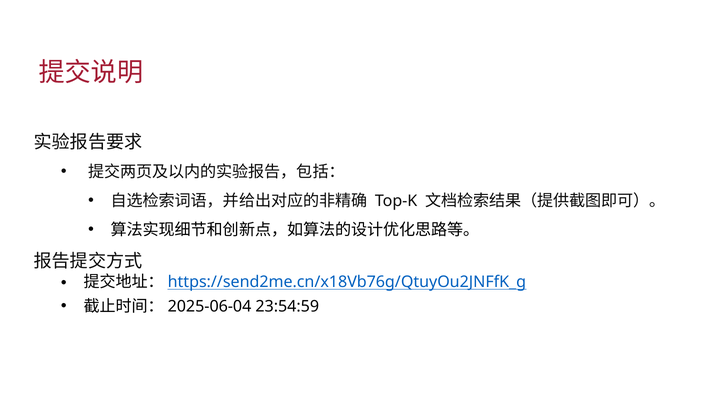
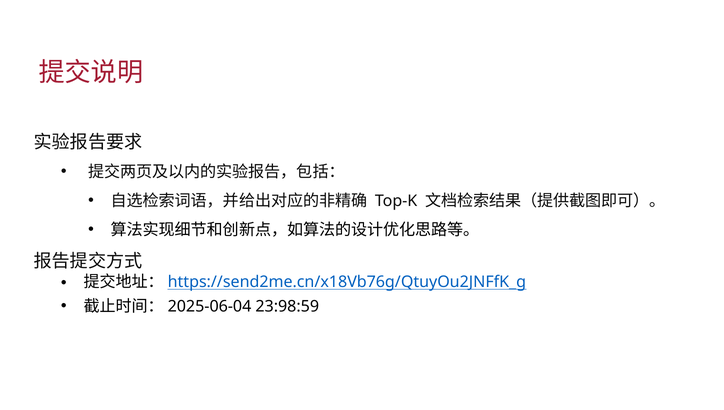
23:54:59: 23:54:59 -> 23:98:59
